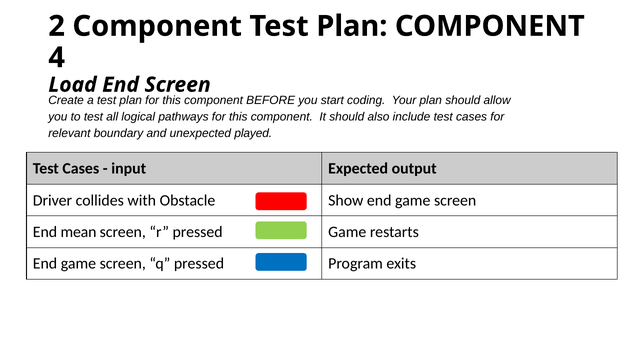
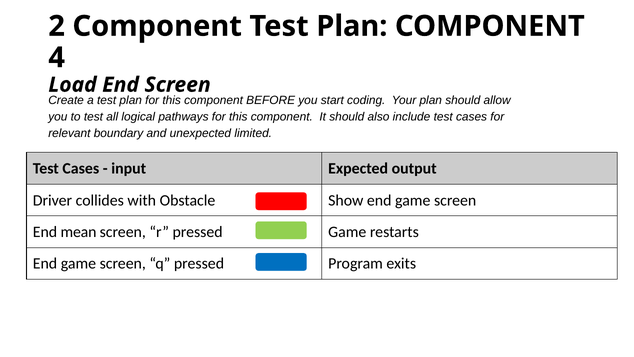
played: played -> limited
